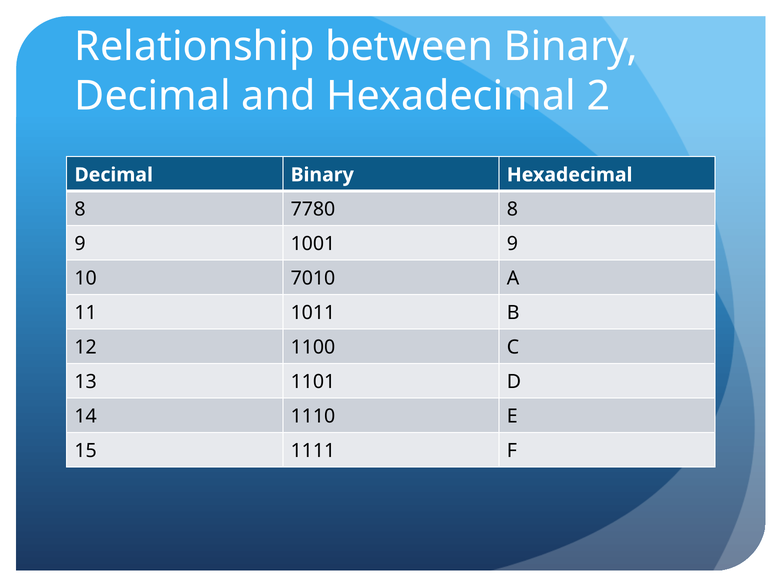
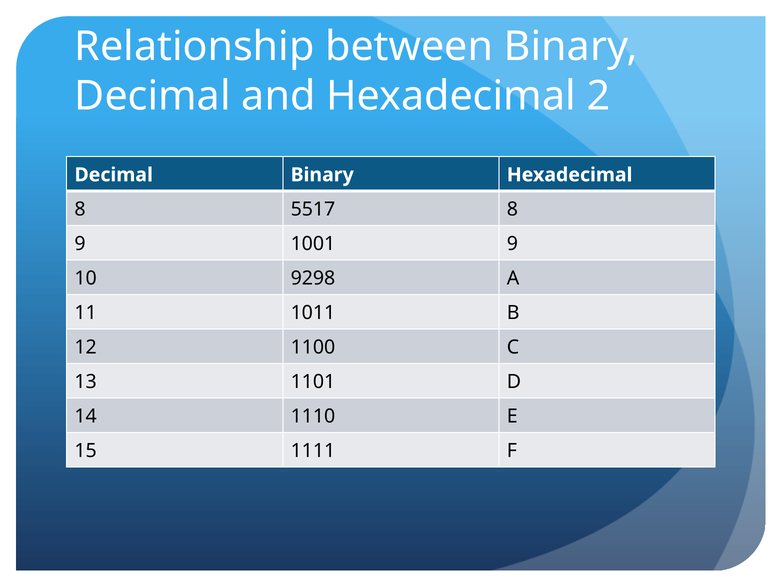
7780: 7780 -> 5517
7010: 7010 -> 9298
